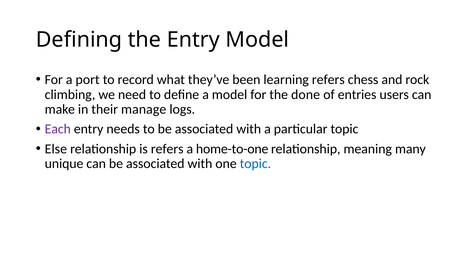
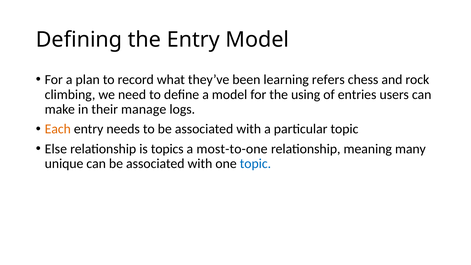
port: port -> plan
done: done -> using
Each colour: purple -> orange
is refers: refers -> topics
home-to-one: home-to-one -> most-to-one
